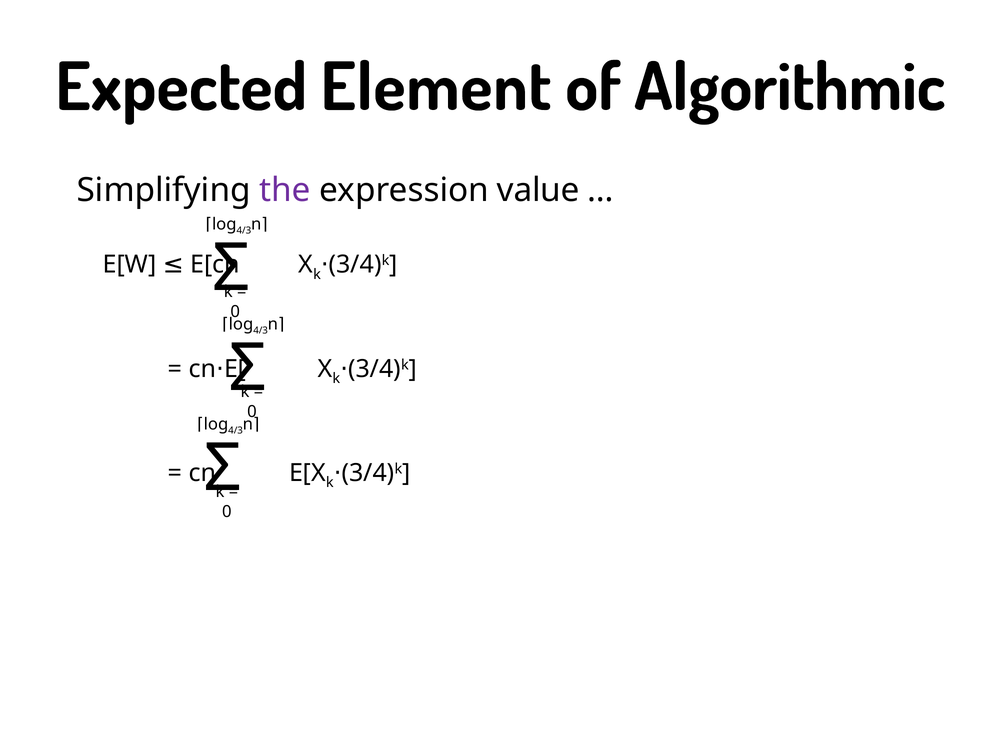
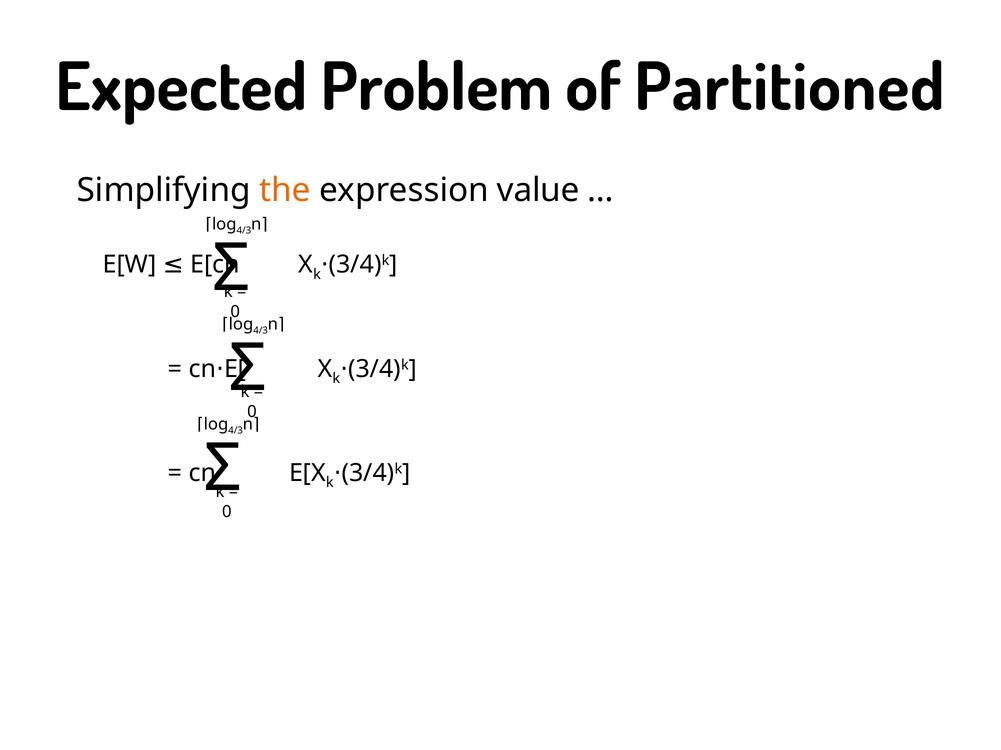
Element: Element -> Problem
Algorithmic: Algorithmic -> Partitioned
the colour: purple -> orange
